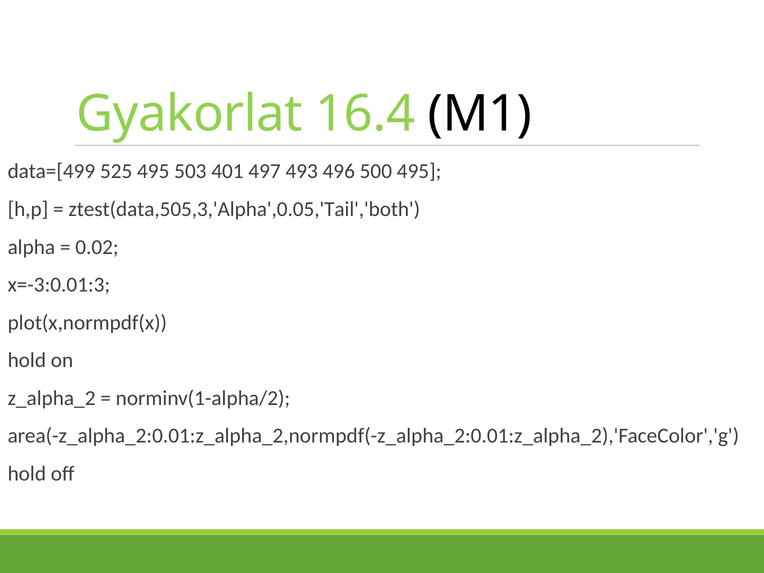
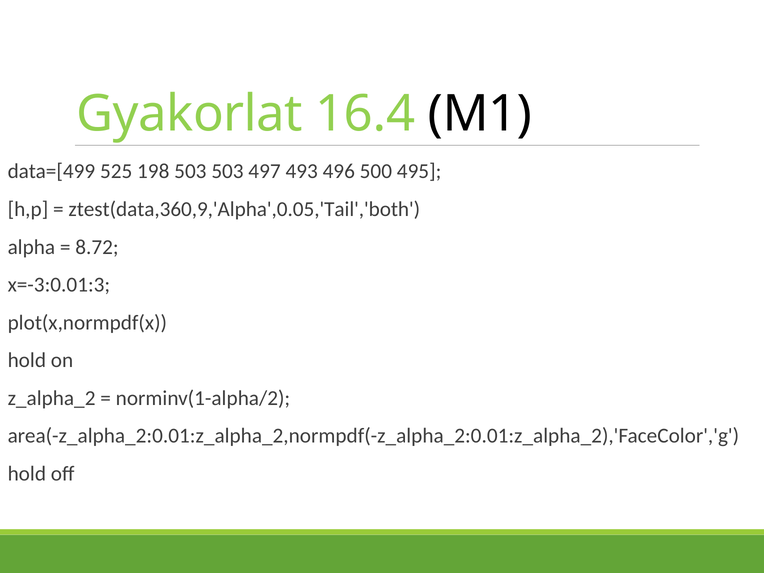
525 495: 495 -> 198
503 401: 401 -> 503
ztest(data,505,3,'Alpha',0.05,'Tail','both: ztest(data,505,3,'Alpha',0.05,'Tail','both -> ztest(data,360,9,'Alpha',0.05,'Tail','both
0.02: 0.02 -> 8.72
